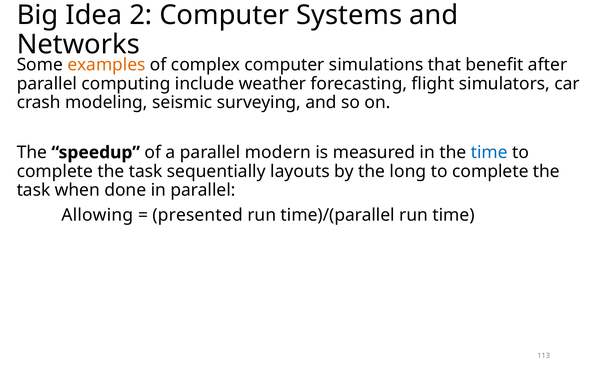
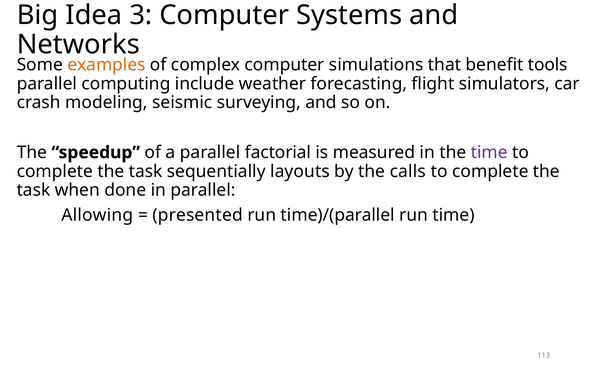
2: 2 -> 3
after: after -> tools
modern: modern -> factorial
time at (489, 153) colour: blue -> purple
long: long -> calls
